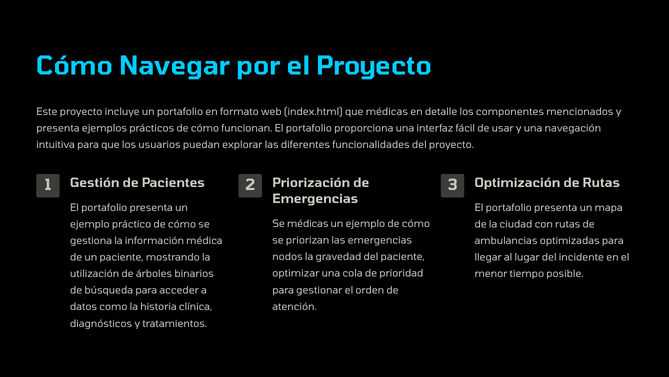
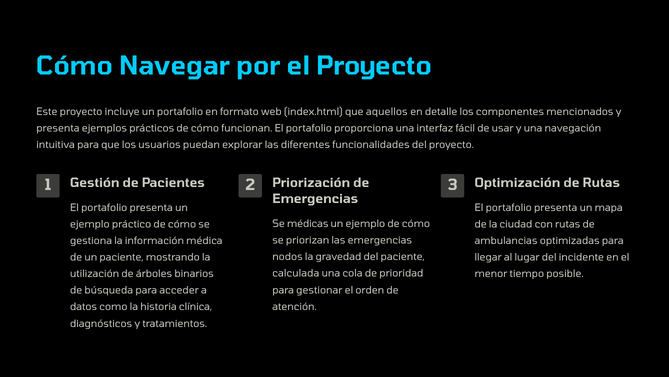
que médicas: médicas -> aquellos
optimizar: optimizar -> calculada
